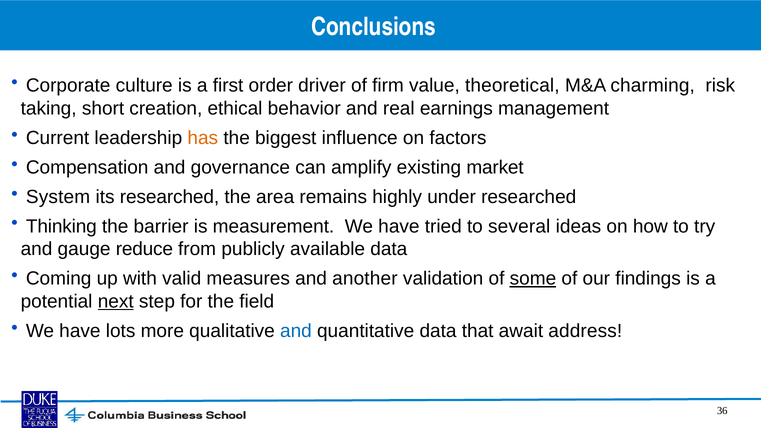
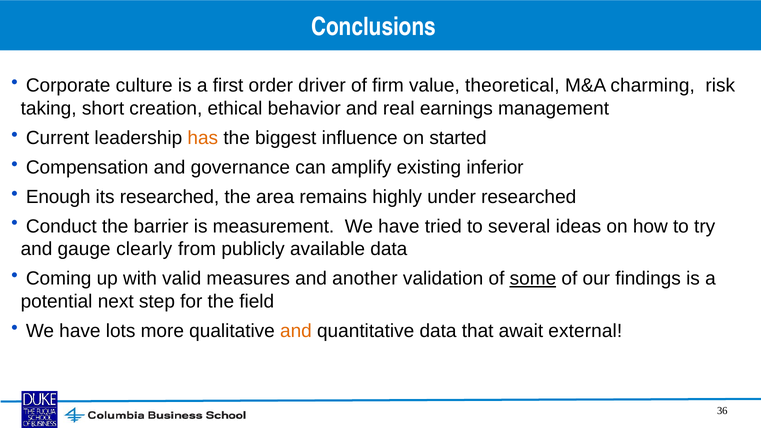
factors: factors -> started
market: market -> inferior
System: System -> Enough
Thinking: Thinking -> Conduct
reduce: reduce -> clearly
next underline: present -> none
and at (296, 331) colour: blue -> orange
address: address -> external
